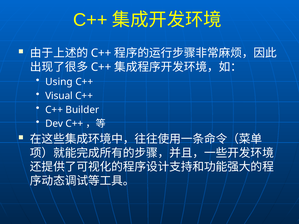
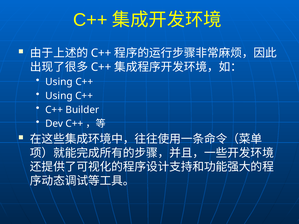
Visual at (59, 96): Visual -> Using
